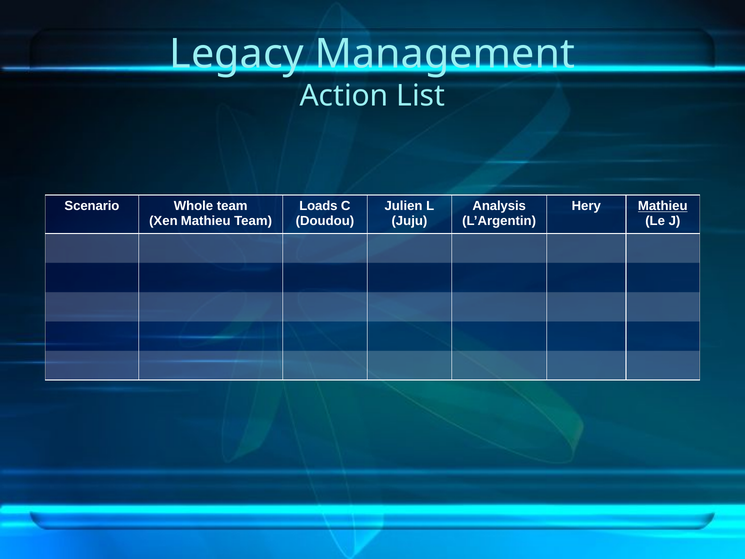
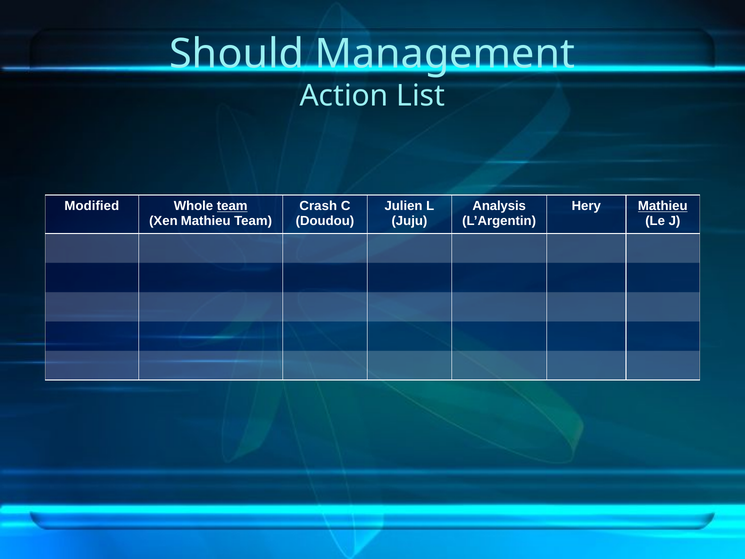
Legacy: Legacy -> Should
Scenario: Scenario -> Modified
team at (232, 206) underline: none -> present
Loads: Loads -> Crash
